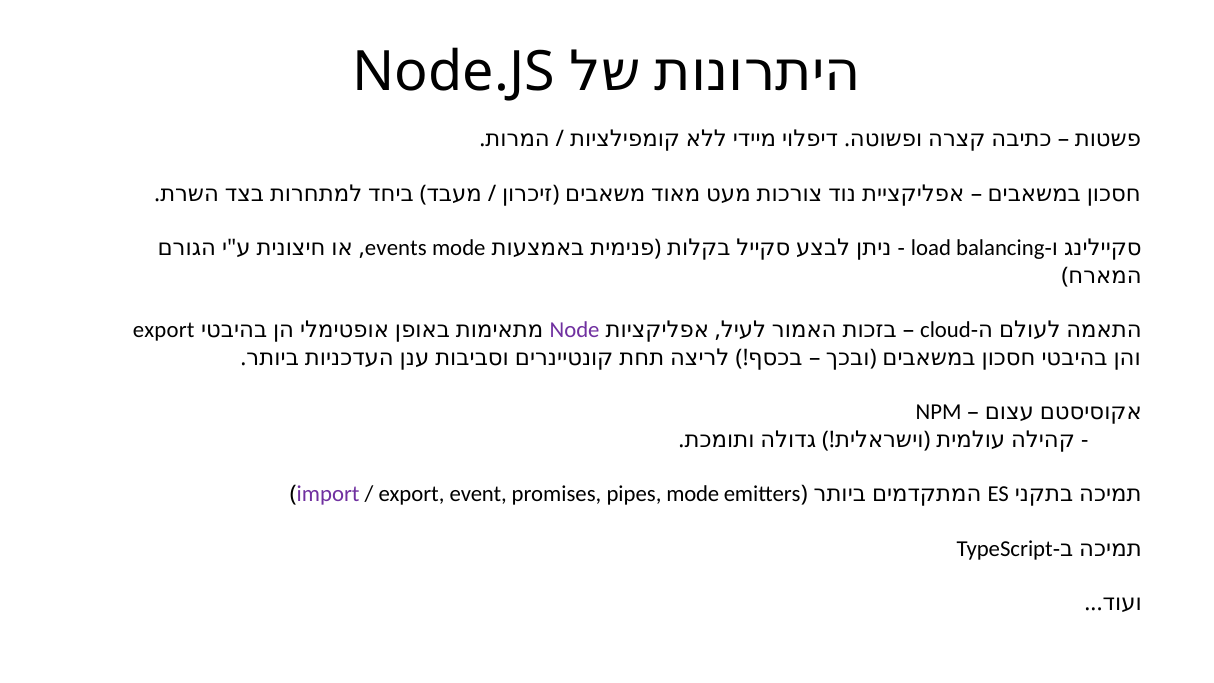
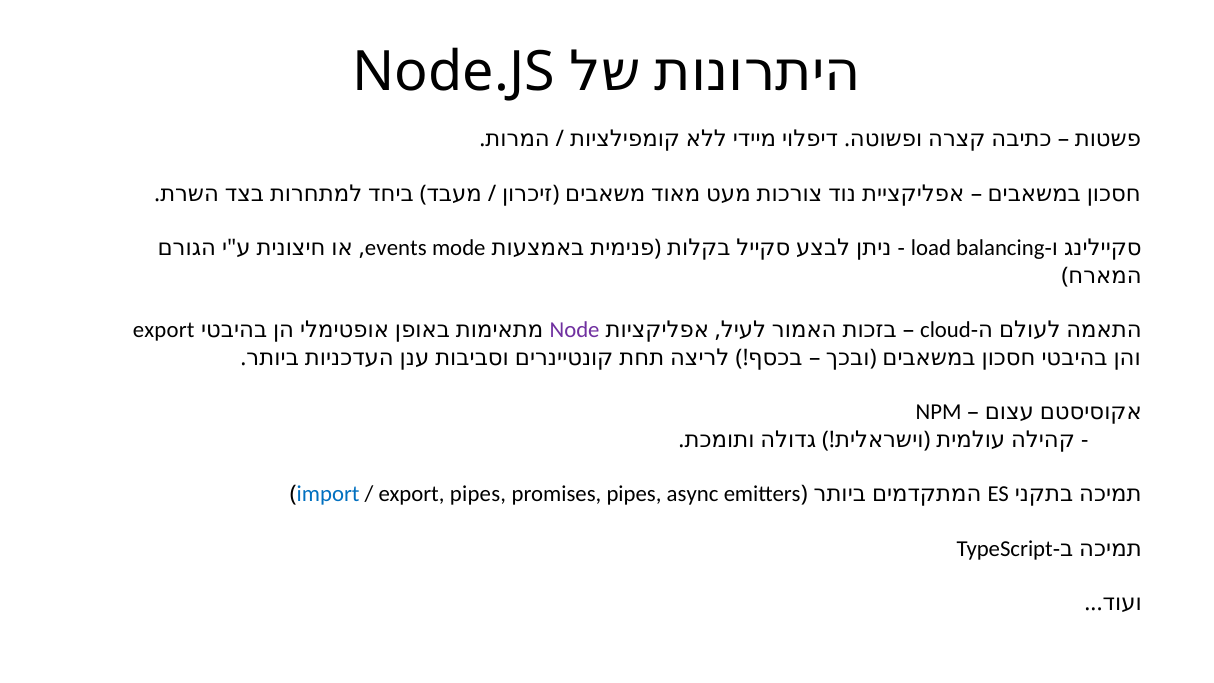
import colour: purple -> blue
export event: event -> pipes
pipes mode: mode -> async
